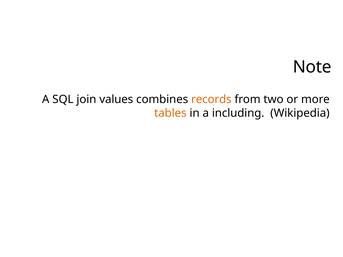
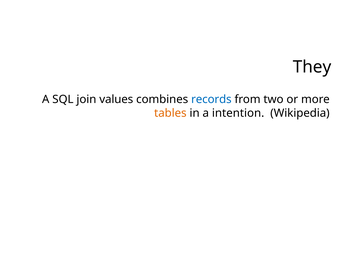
Note: Note -> They
records colour: orange -> blue
including: including -> intention
